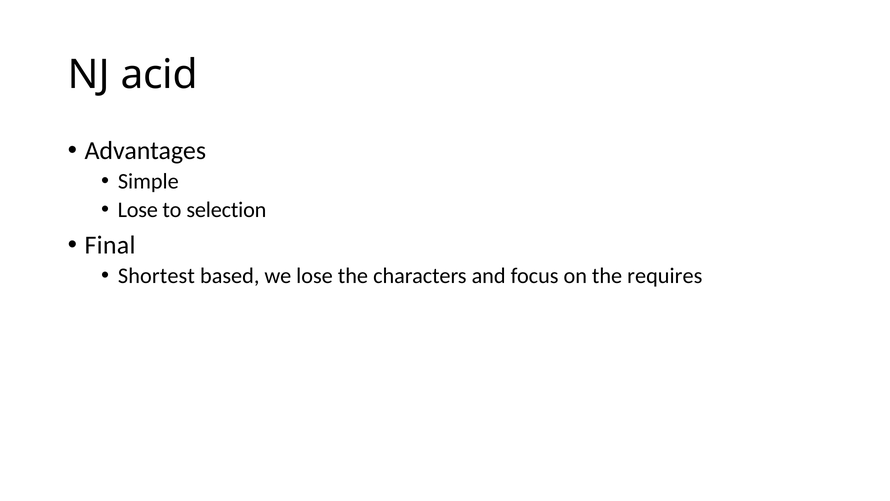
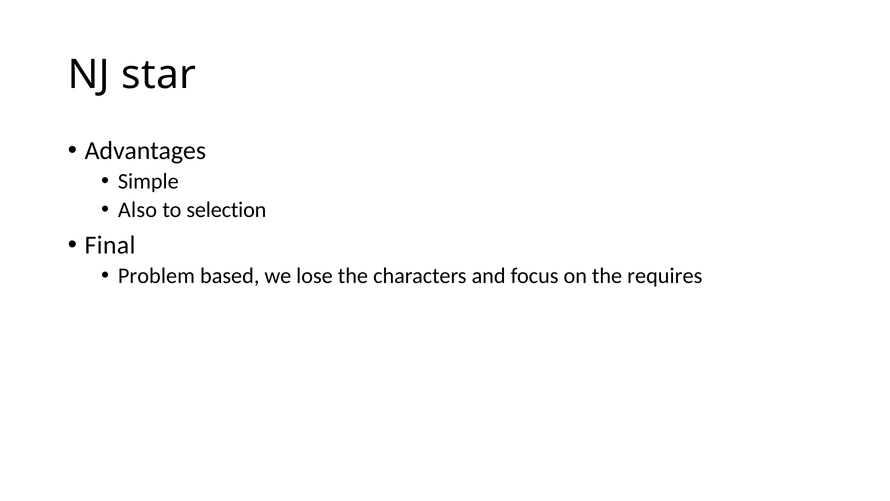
acid: acid -> star
Lose at (138, 210): Lose -> Also
Shortest: Shortest -> Problem
